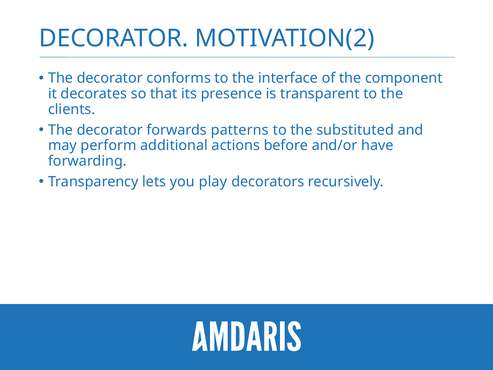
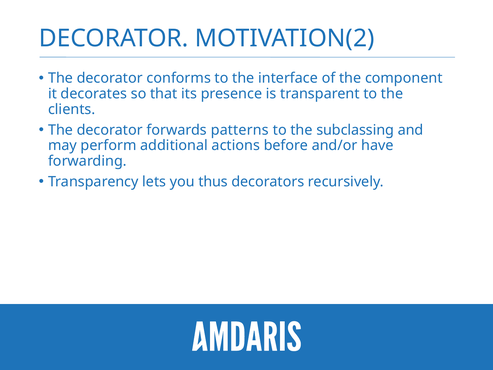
substituted: substituted -> subclassing
play: play -> thus
